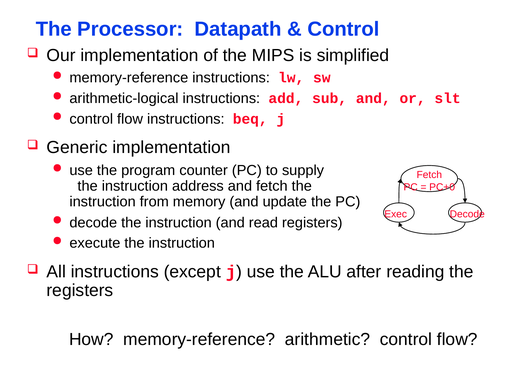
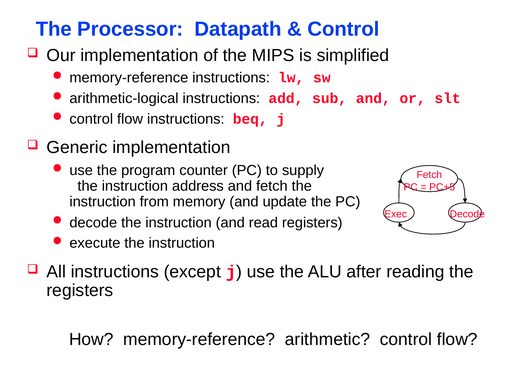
PC+0: PC+0 -> PC+5
